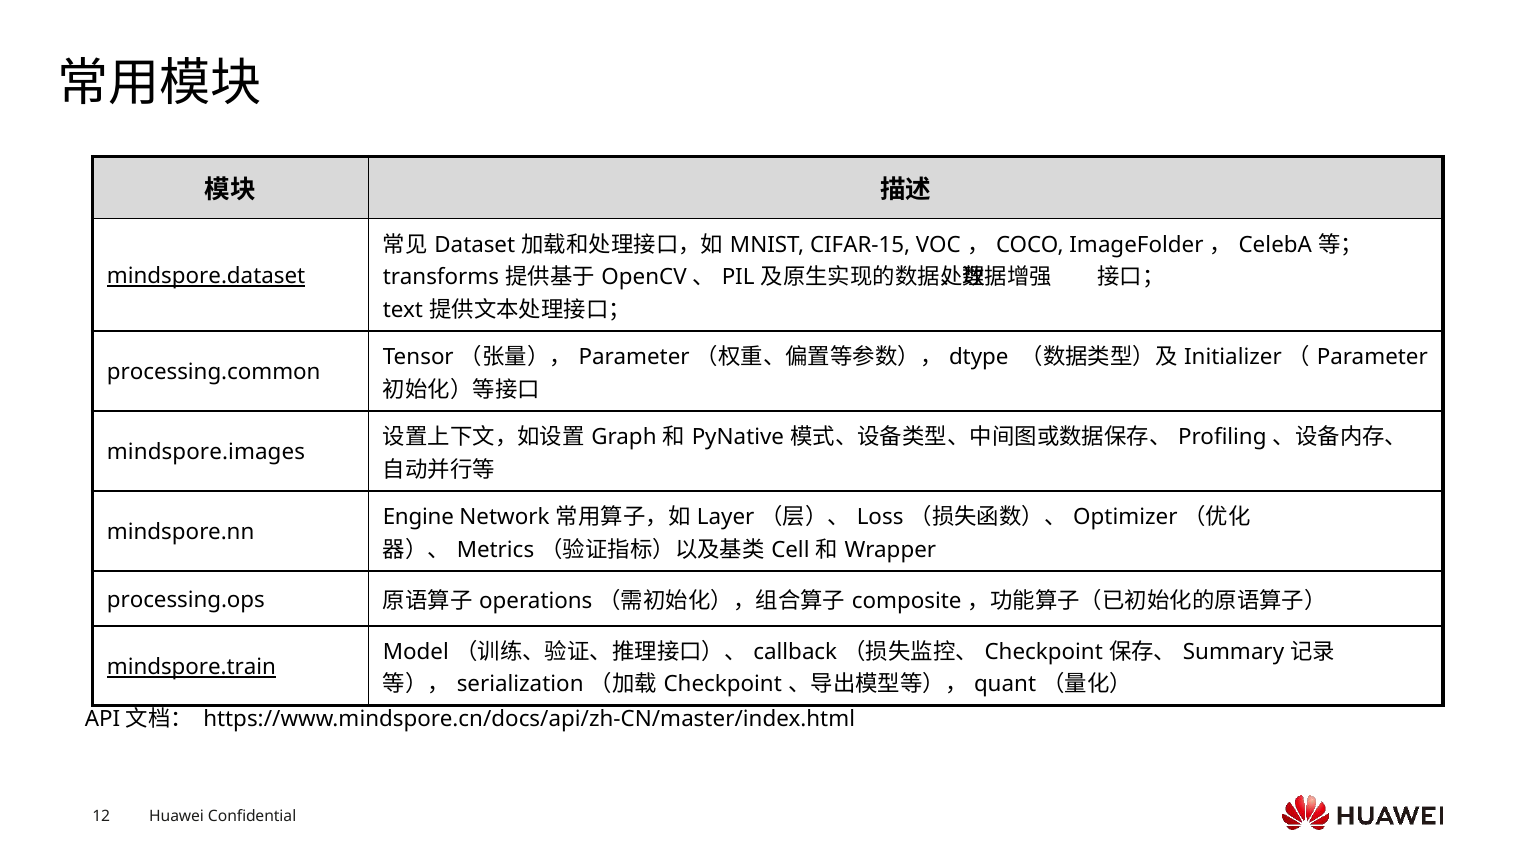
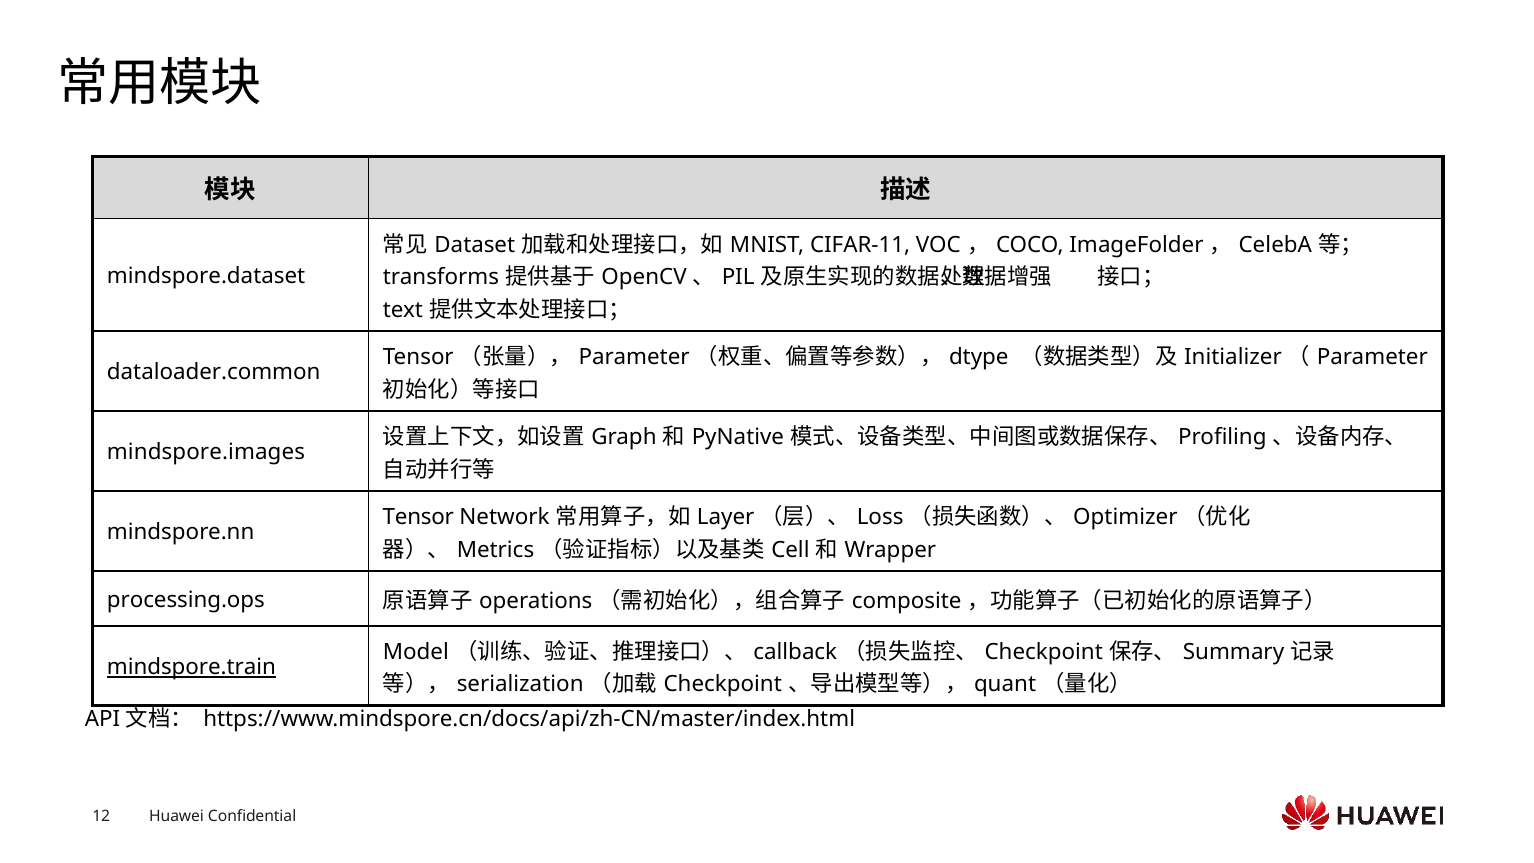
CIFAR-15: CIFAR-15 -> CIFAR-11
mindspore.dataset underline: present -> none
processing.common: processing.common -> dataloader.common
Engine at (418, 517): Engine -> Tensor
